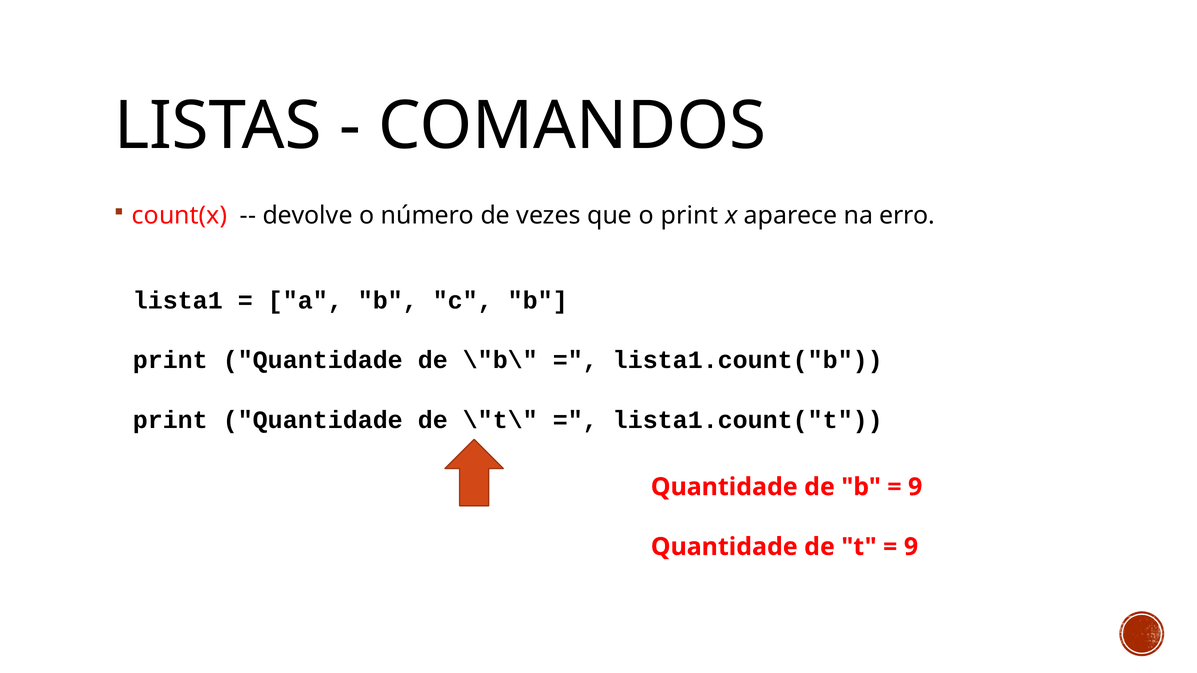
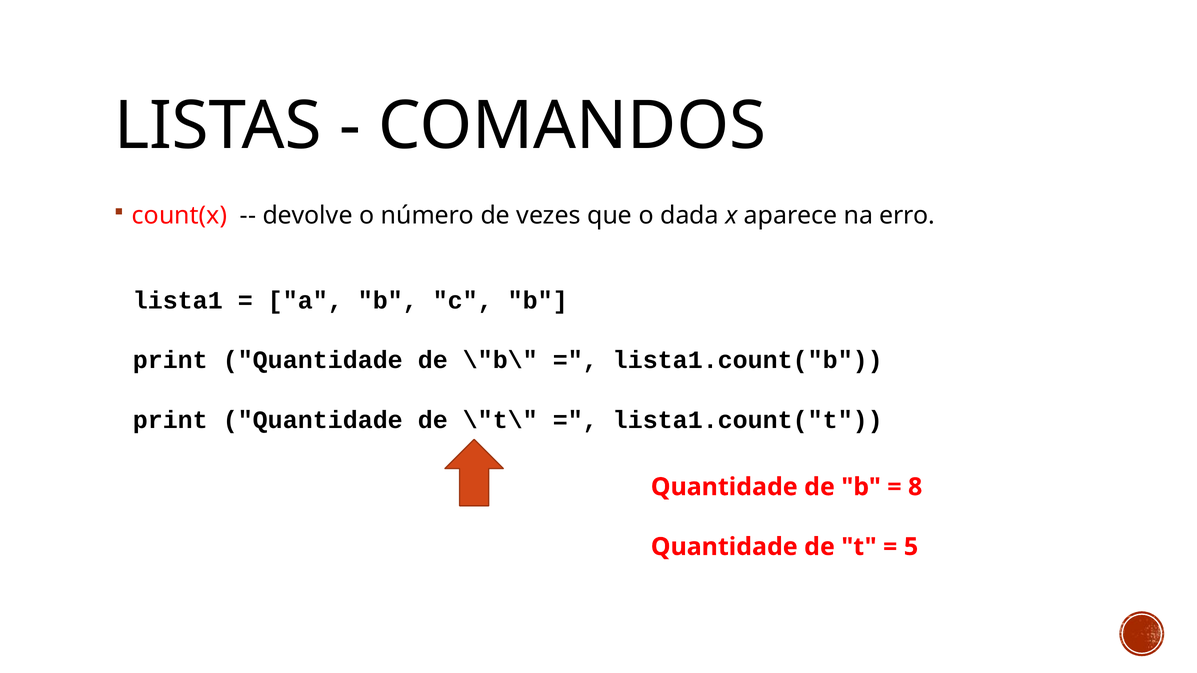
o print: print -> dada
9 at (915, 487): 9 -> 8
9 at (911, 547): 9 -> 5
